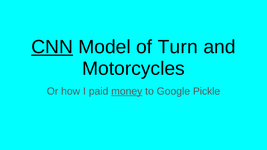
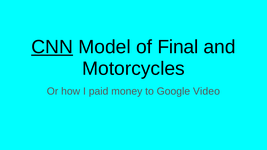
Turn: Turn -> Final
money underline: present -> none
Pickle: Pickle -> Video
